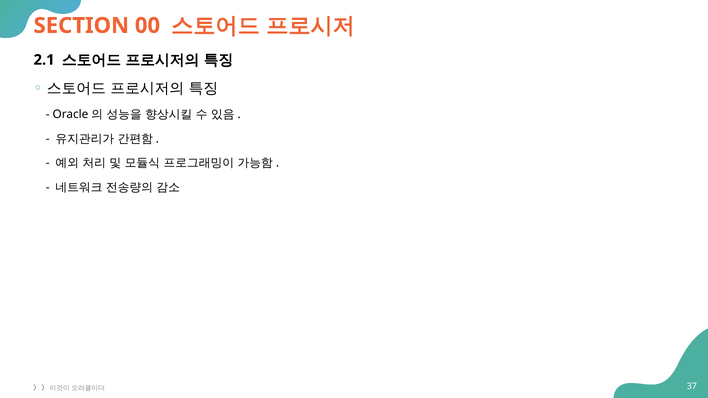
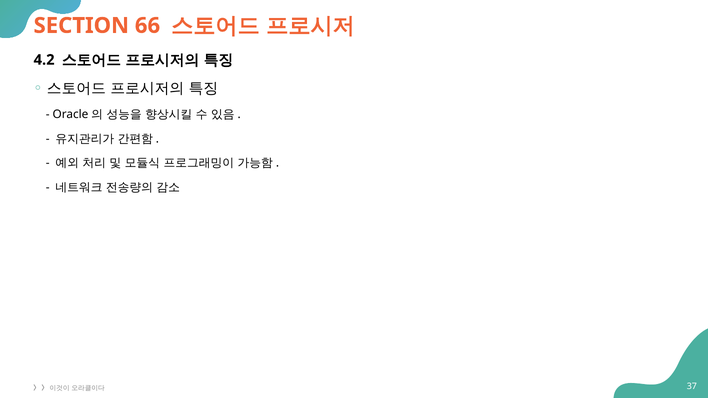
00: 00 -> 66
2.1: 2.1 -> 4.2
